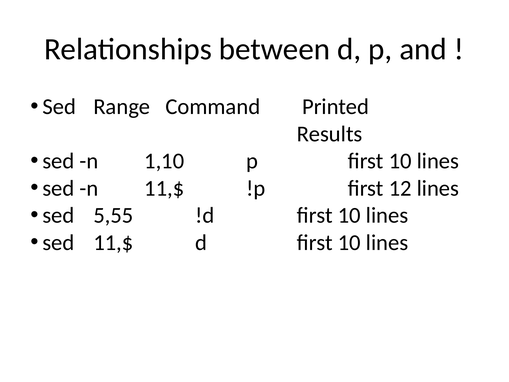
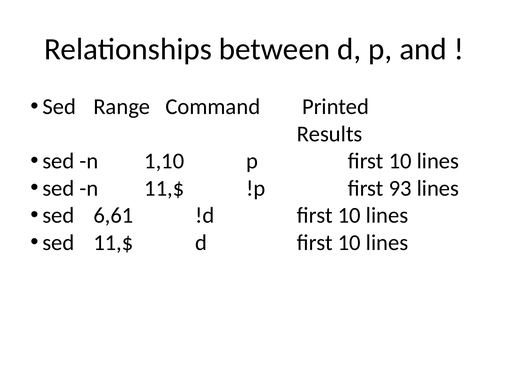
12: 12 -> 93
5,55: 5,55 -> 6,61
